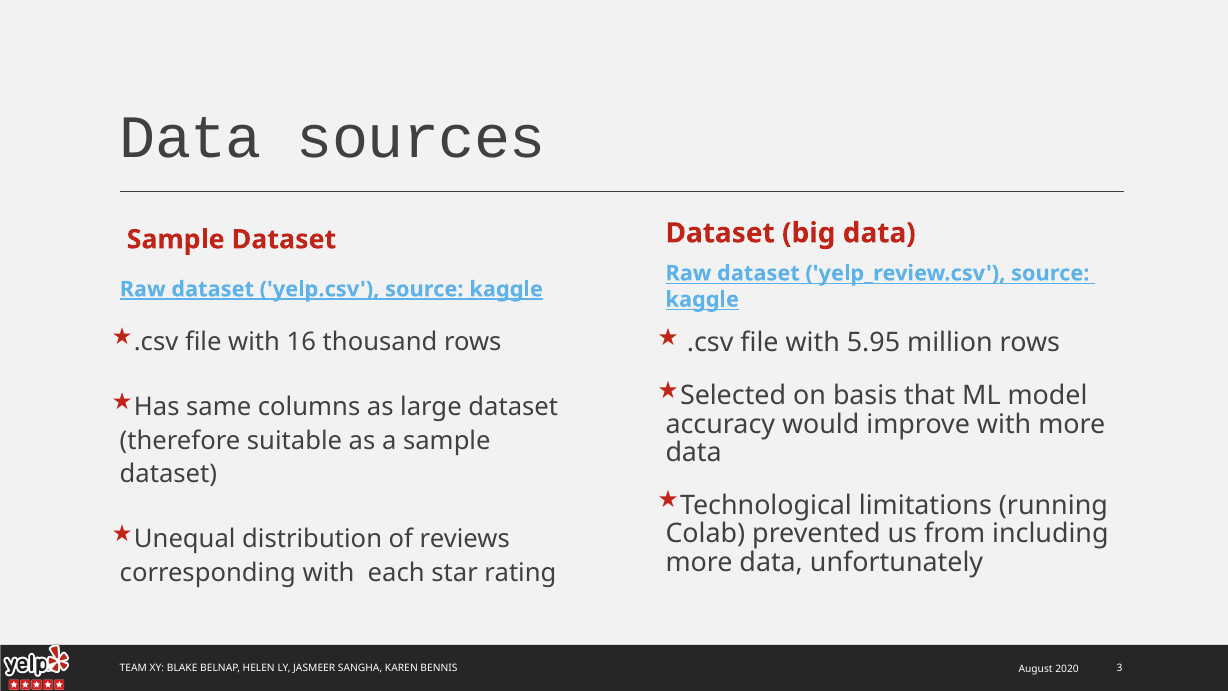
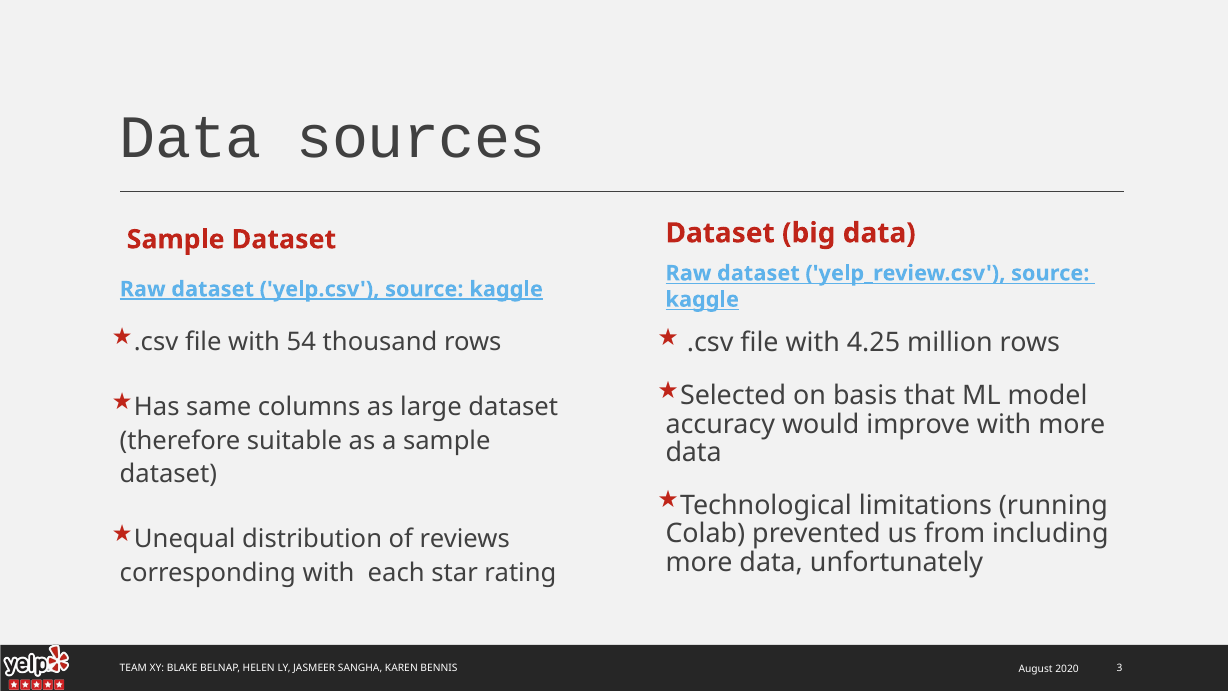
16: 16 -> 54
5.95: 5.95 -> 4.25
